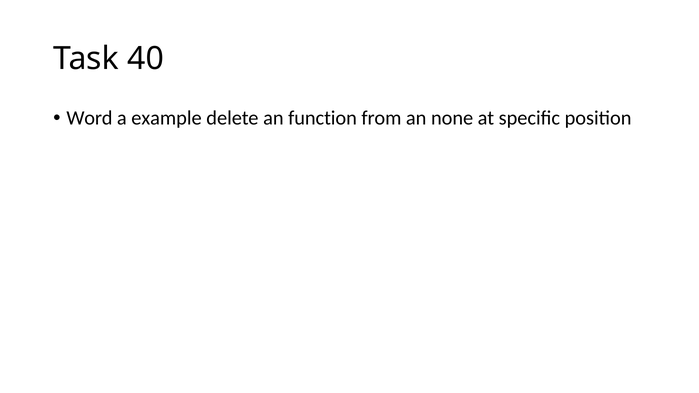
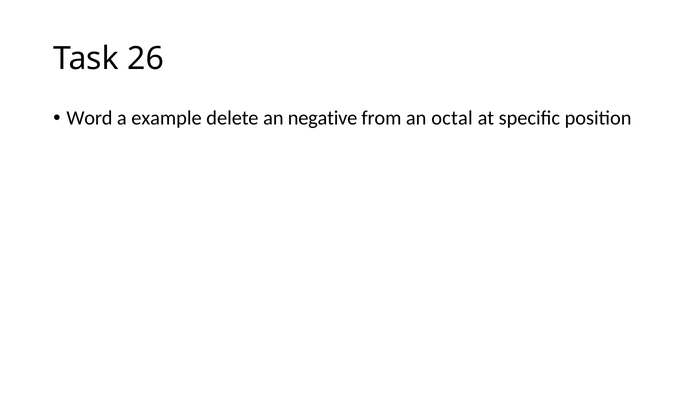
40: 40 -> 26
function: function -> negative
none: none -> octal
